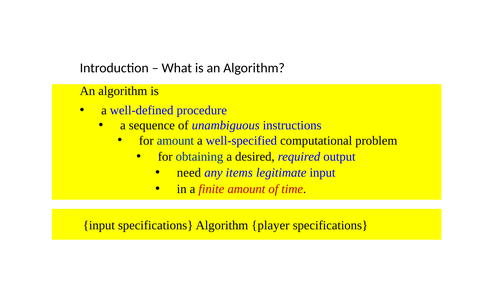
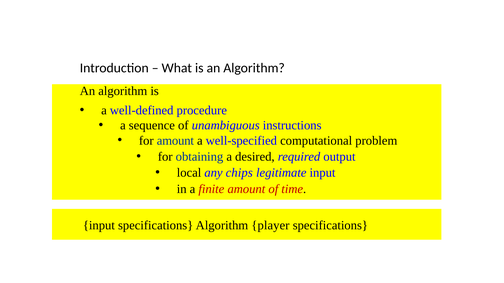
need: need -> local
items: items -> chips
